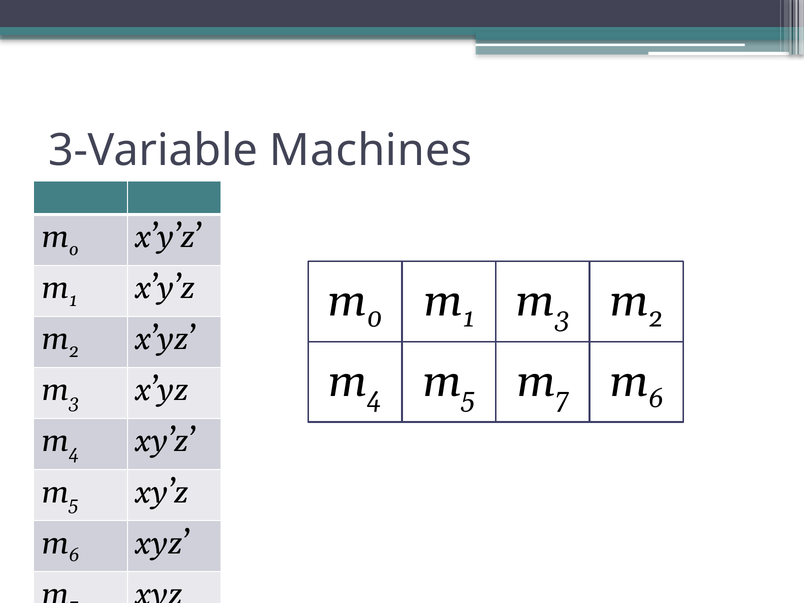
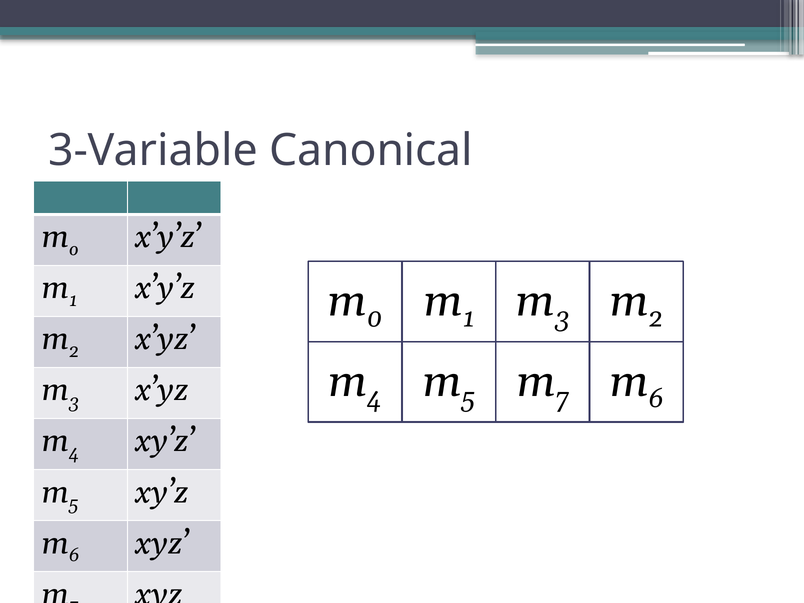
Machines: Machines -> Canonical
